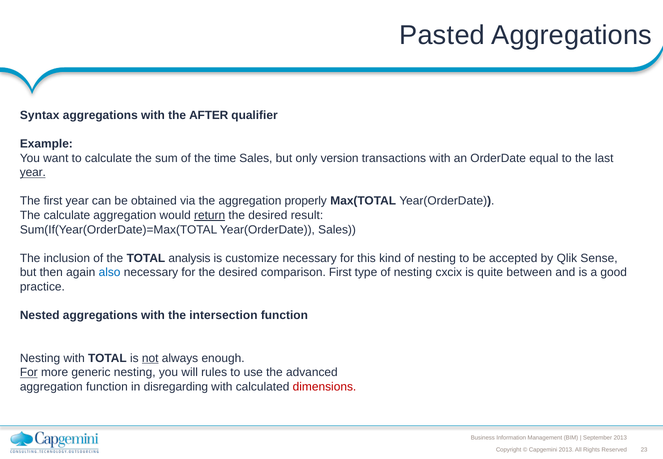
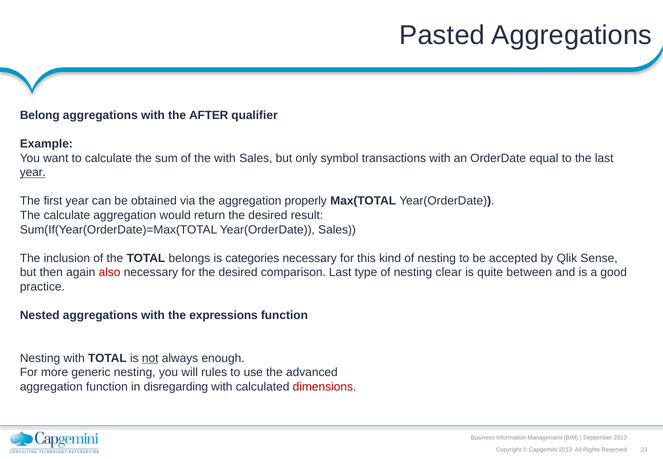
Syntax: Syntax -> Belong
the time: time -> with
version: version -> symbol
return underline: present -> none
analysis: analysis -> belongs
customize: customize -> categories
also colour: blue -> red
comparison First: First -> Last
cxcix: cxcix -> clear
intersection: intersection -> expressions
For at (29, 373) underline: present -> none
